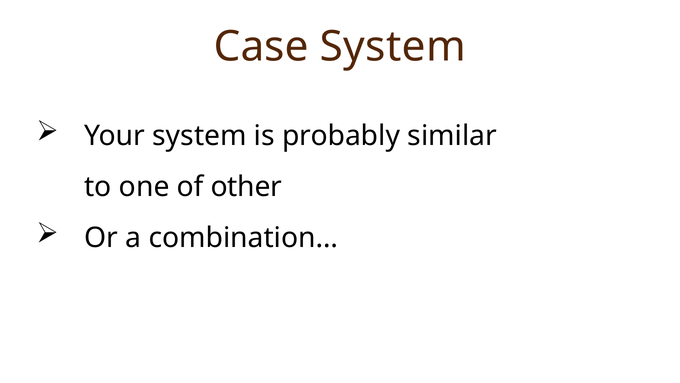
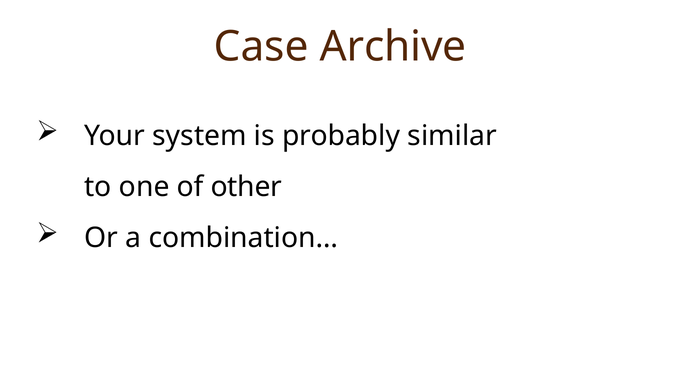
Case System: System -> Archive
